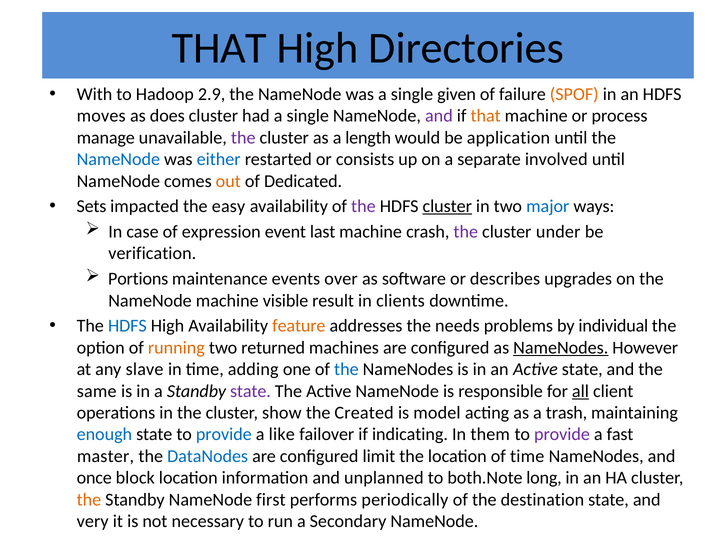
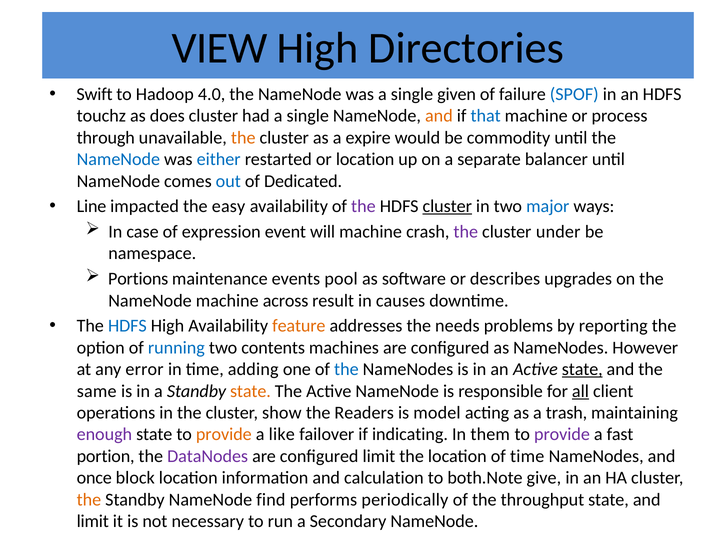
THAT at (219, 48): THAT -> VIEW
With: With -> Swift
2.9: 2.9 -> 4.0
SPOF colour: orange -> blue
moves: moves -> touchz
and at (439, 116) colour: purple -> orange
that at (486, 116) colour: orange -> blue
manage: manage -> through
the at (243, 138) colour: purple -> orange
length: length -> expire
application: application -> commodity
or consists: consists -> location
involved: involved -> balancer
out colour: orange -> blue
Sets: Sets -> Line
last: last -> will
verification: verification -> namespace
over: over -> pool
visible: visible -> across
clients: clients -> causes
individual: individual -> reporting
running colour: orange -> blue
returned: returned -> contents
NameNodes at (561, 348) underline: present -> none
slave: slave -> error
state at (582, 369) underline: none -> present
state at (250, 391) colour: purple -> orange
Created: Created -> Readers
enough colour: blue -> purple
provide at (224, 434) colour: blue -> orange
master: master -> portion
DataNodes colour: blue -> purple
unplanned: unplanned -> calculation
long: long -> give
first: first -> find
destination: destination -> throughput
very at (93, 521): very -> limit
